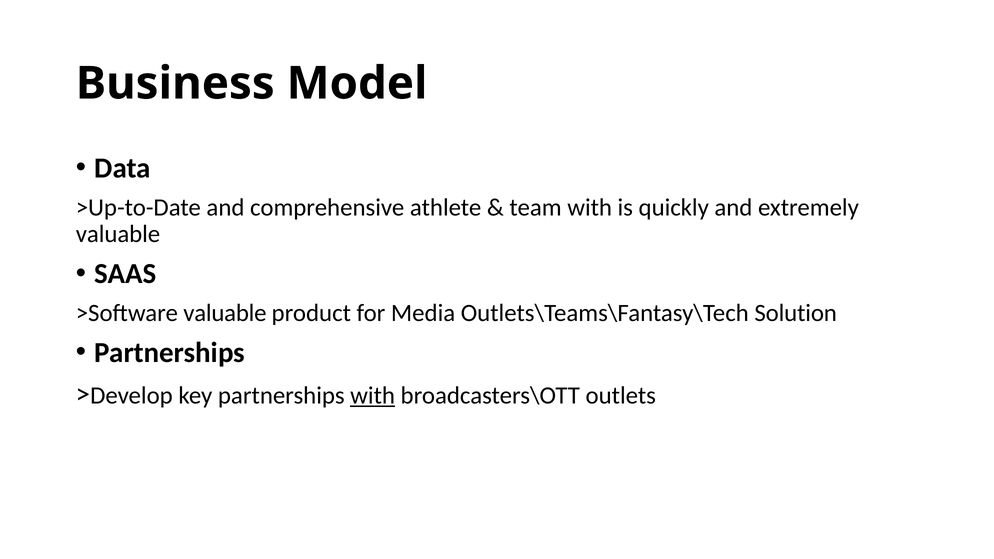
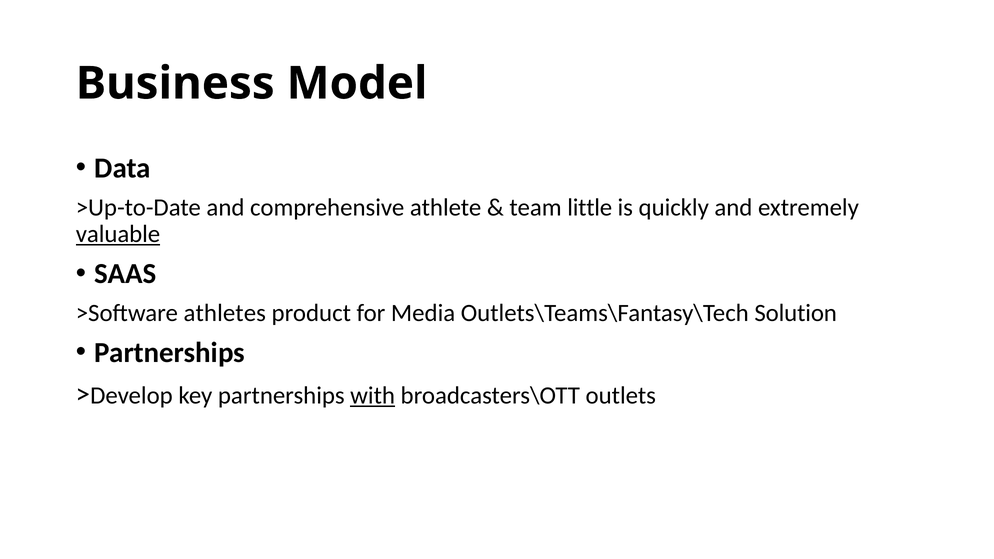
team with: with -> little
valuable at (118, 234) underline: none -> present
>Software valuable: valuable -> athletes
